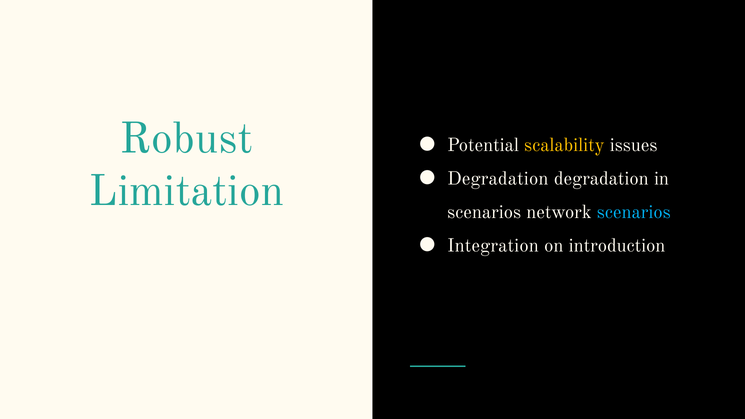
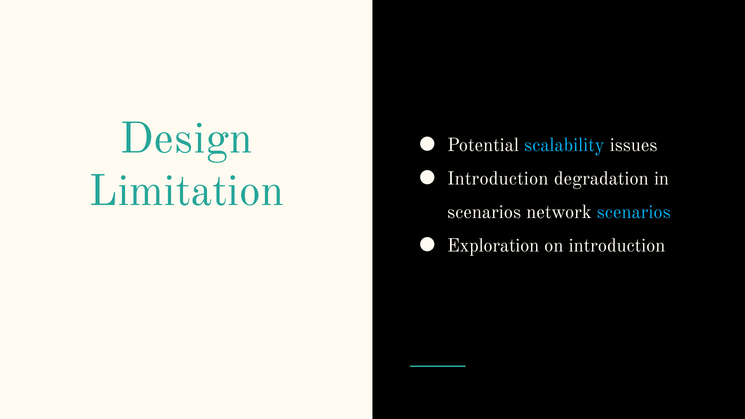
Robust: Robust -> Design
scalability colour: yellow -> light blue
Degradation at (498, 179): Degradation -> Introduction
Integration: Integration -> Exploration
